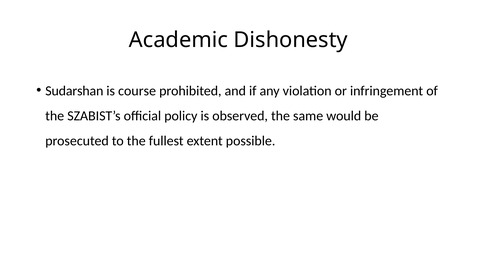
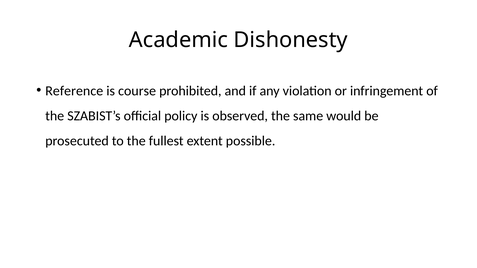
Sudarshan: Sudarshan -> Reference
